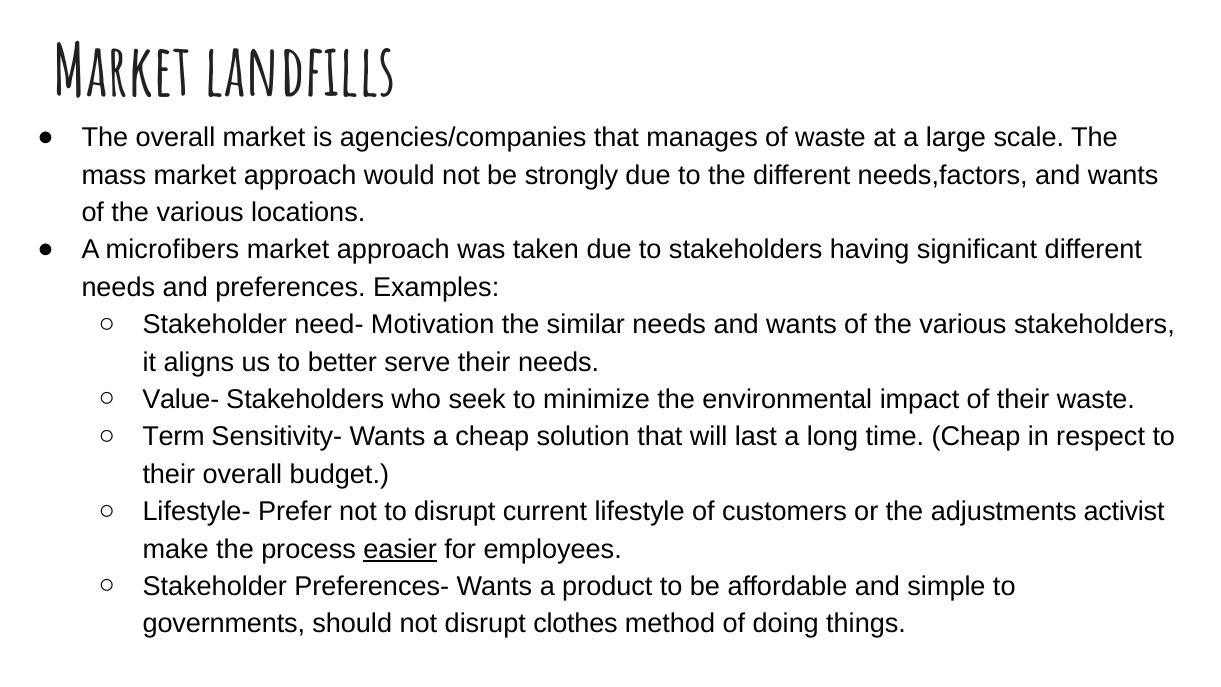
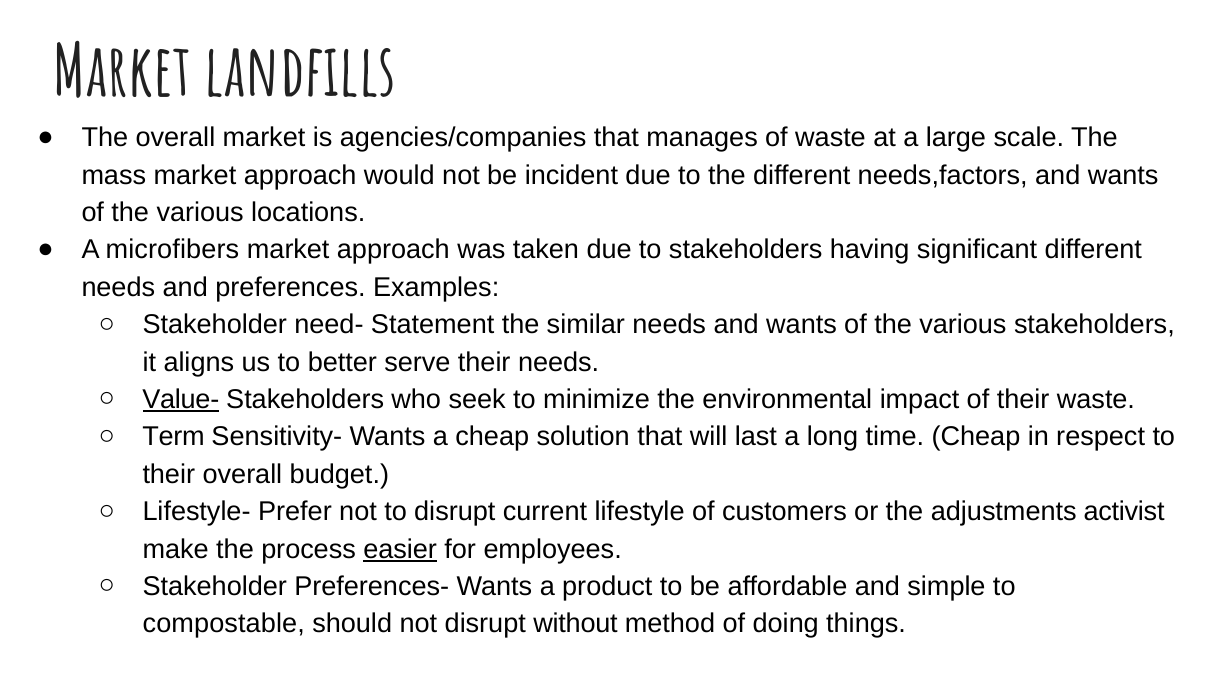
strongly: strongly -> incident
Motivation: Motivation -> Statement
Value- underline: none -> present
governments: governments -> compostable
clothes: clothes -> without
